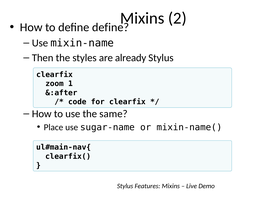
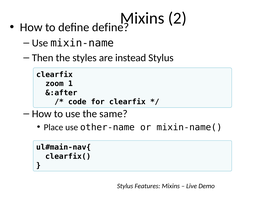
already: already -> instead
sugar-name: sugar-name -> other-name
